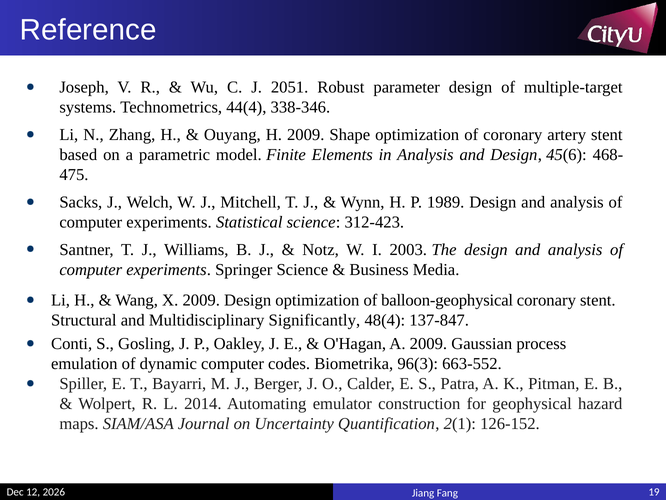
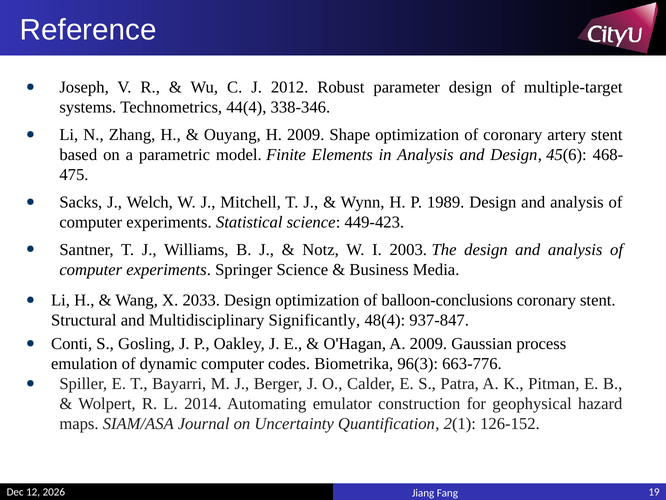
2051: 2051 -> 2012
312-423: 312-423 -> 449-423
X 2009: 2009 -> 2033
balloon-geophysical: balloon-geophysical -> balloon-conclusions
137-847: 137-847 -> 937-847
663-552: 663-552 -> 663-776
